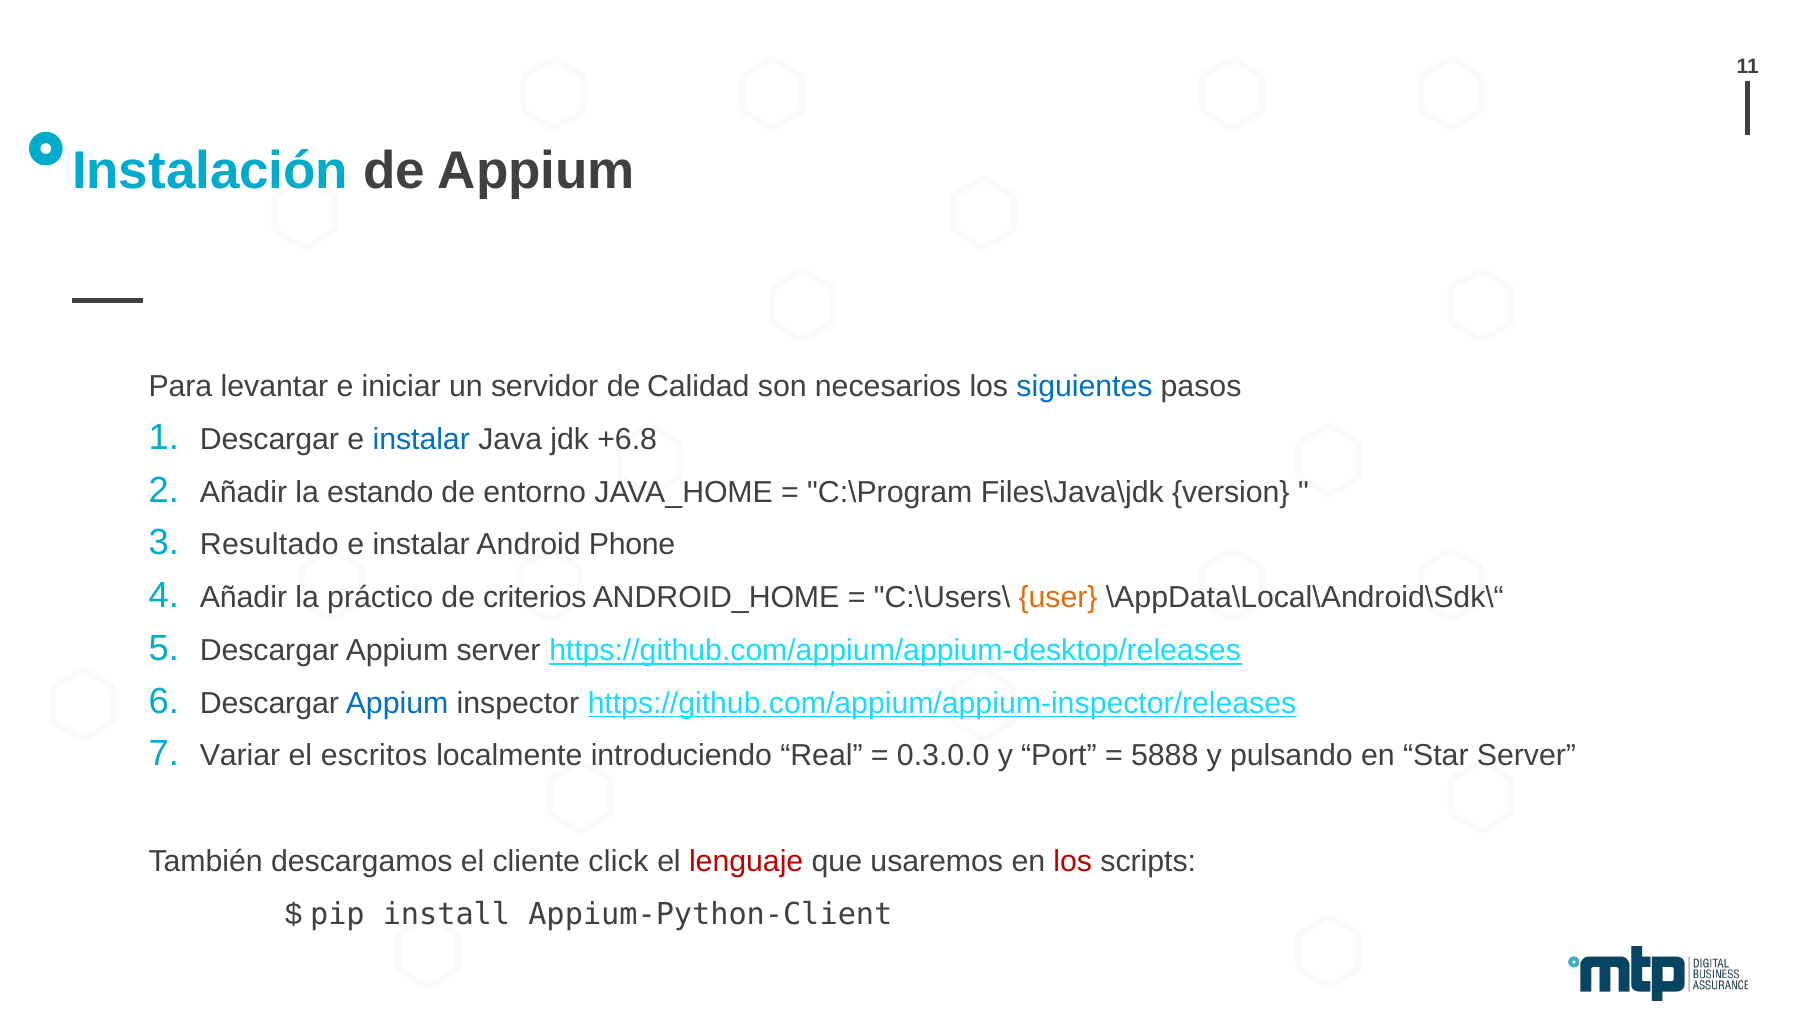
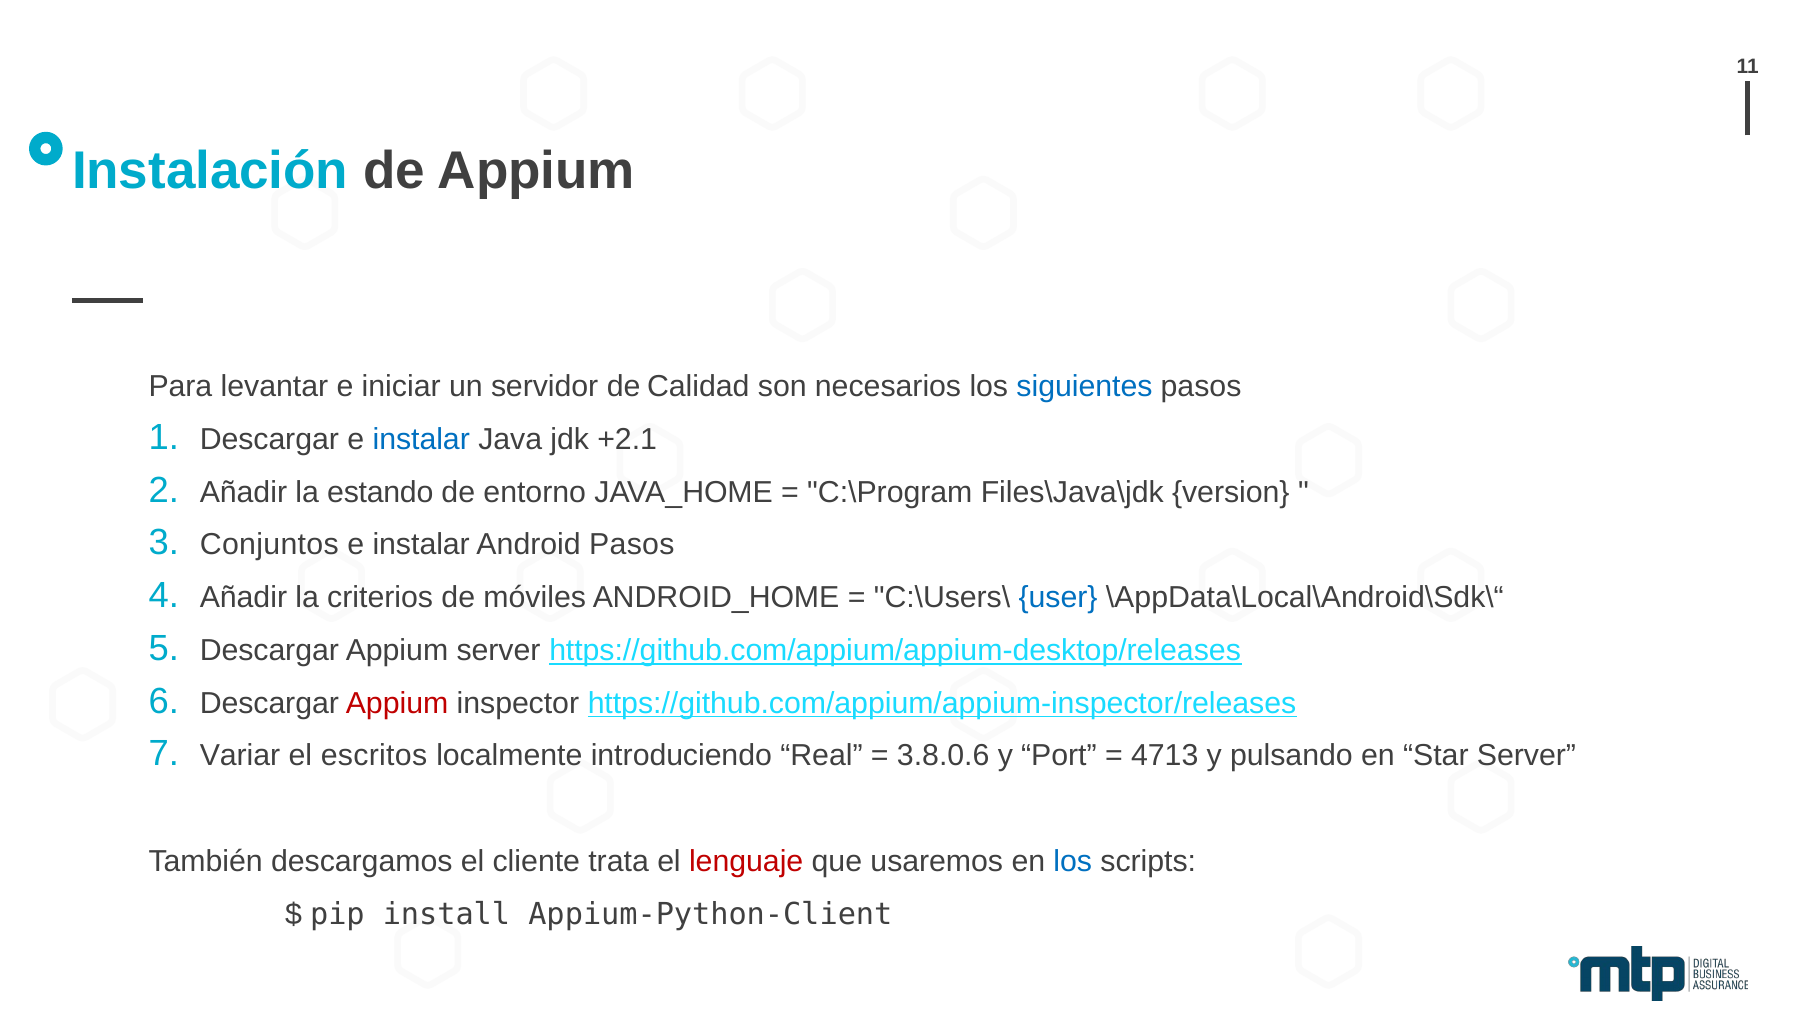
+6.8: +6.8 -> +2.1
Resultado: Resultado -> Conjuntos
Android Phone: Phone -> Pasos
práctico: práctico -> criterios
criterios: criterios -> móviles
user colour: orange -> blue
Appium at (397, 703) colour: blue -> red
0.3.0.0: 0.3.0.0 -> 3.8.0.6
5888: 5888 -> 4713
click: click -> trata
los at (1073, 862) colour: red -> blue
